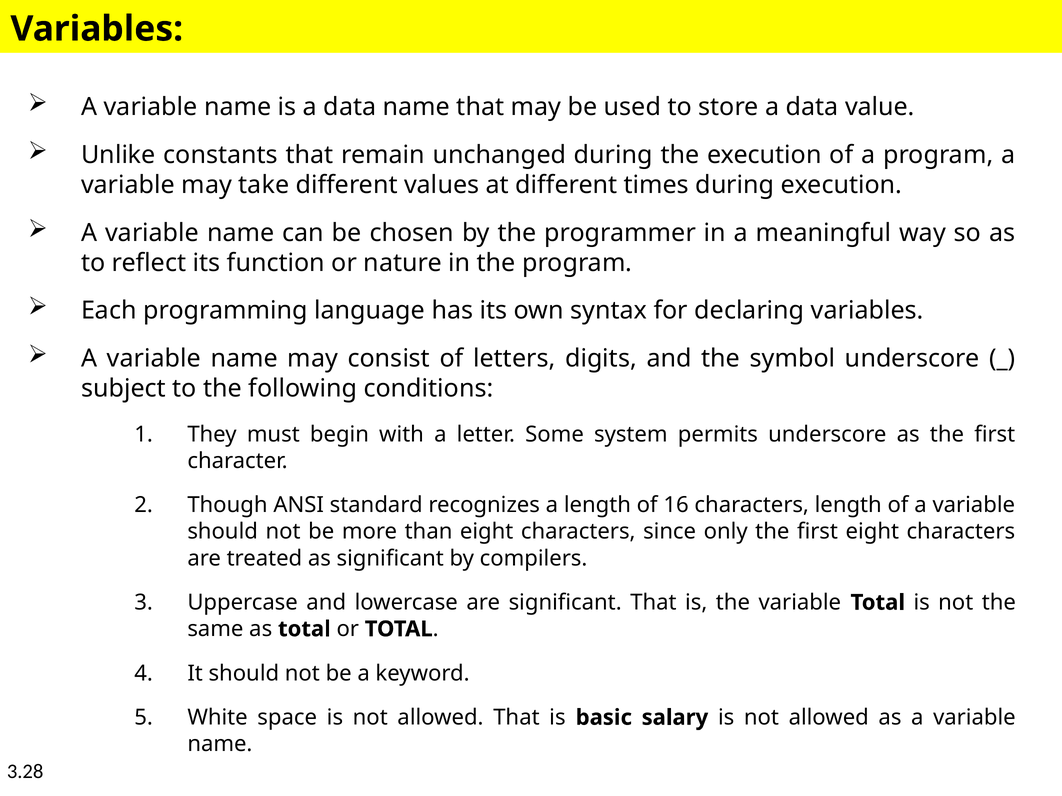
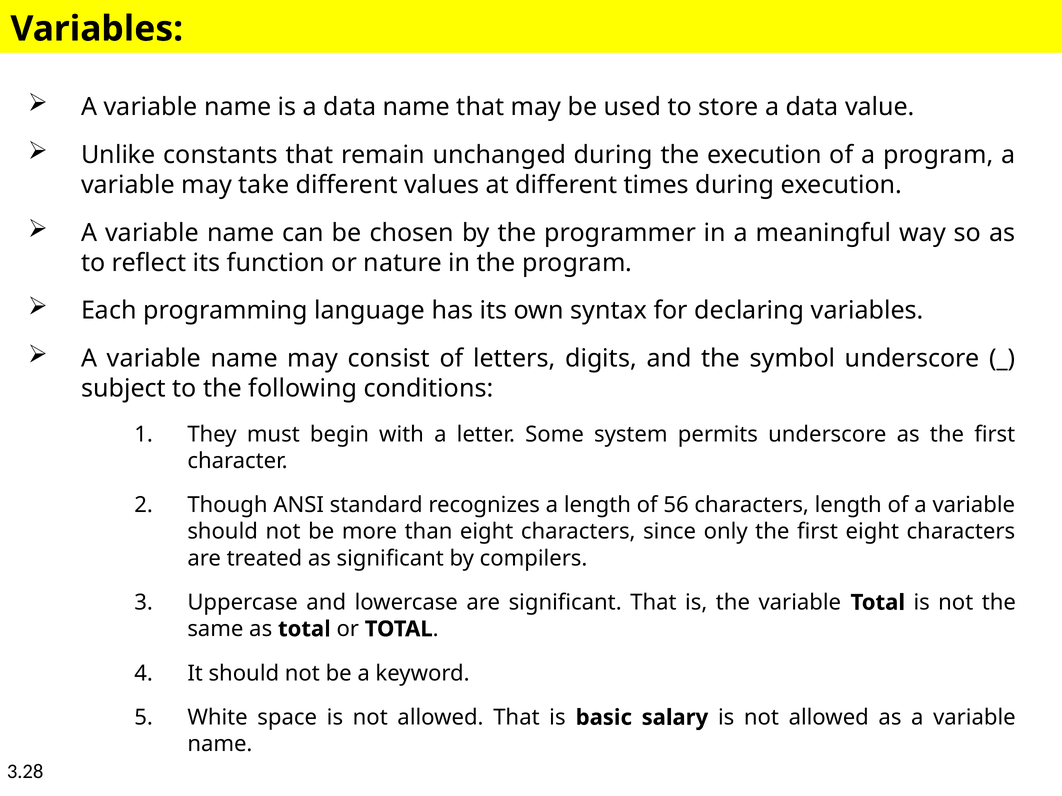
16: 16 -> 56
